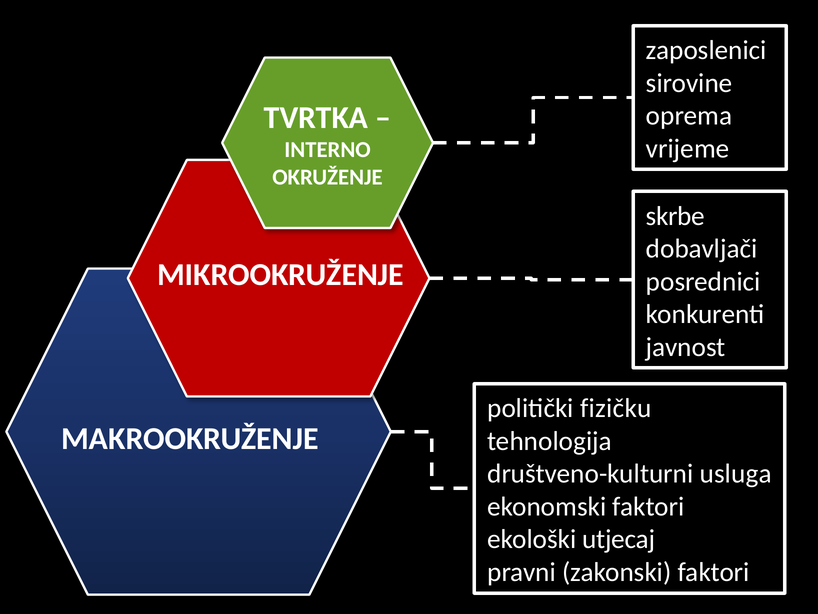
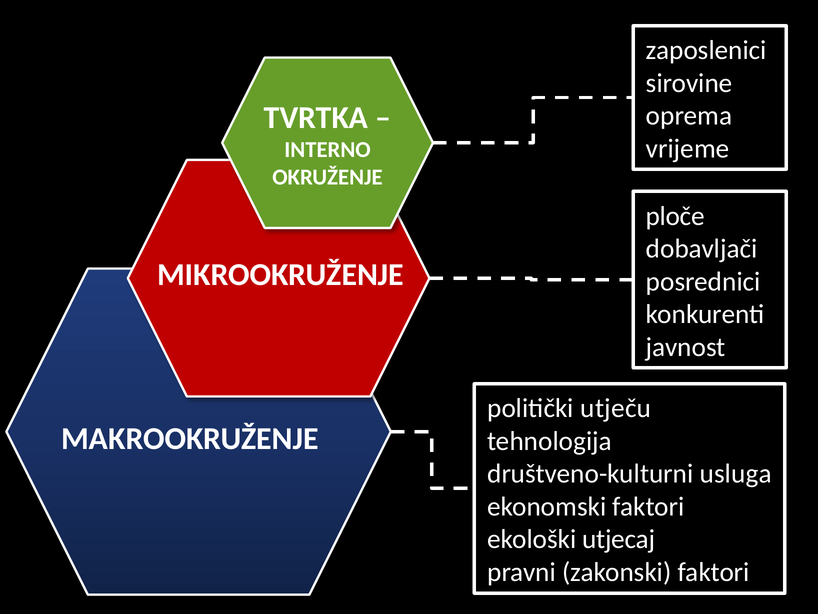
skrbe: skrbe -> ploče
fizičku: fizičku -> utječu
